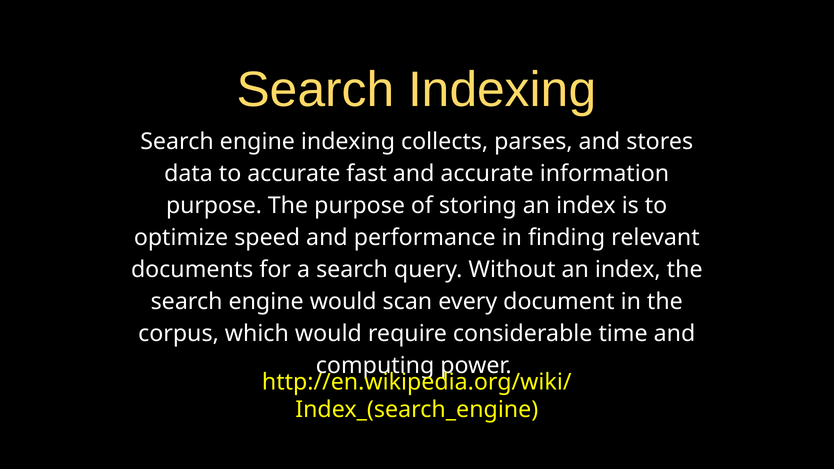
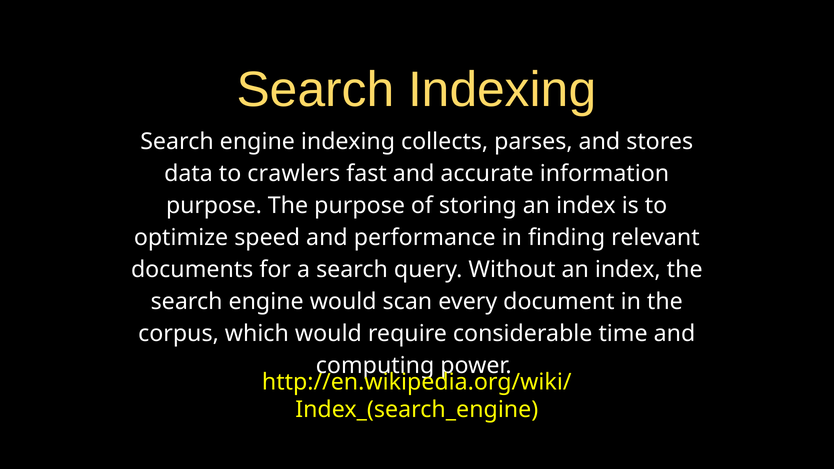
to accurate: accurate -> crawlers
